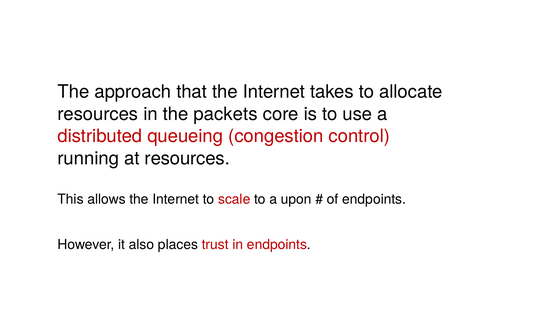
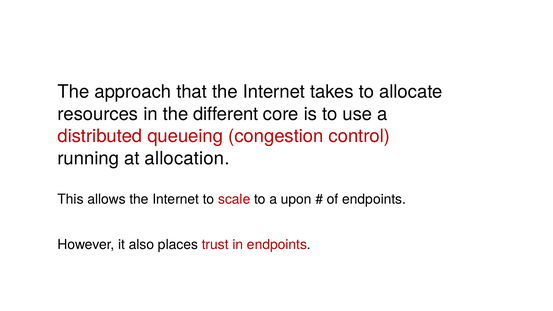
packets: packets -> different
at resources: resources -> allocation
